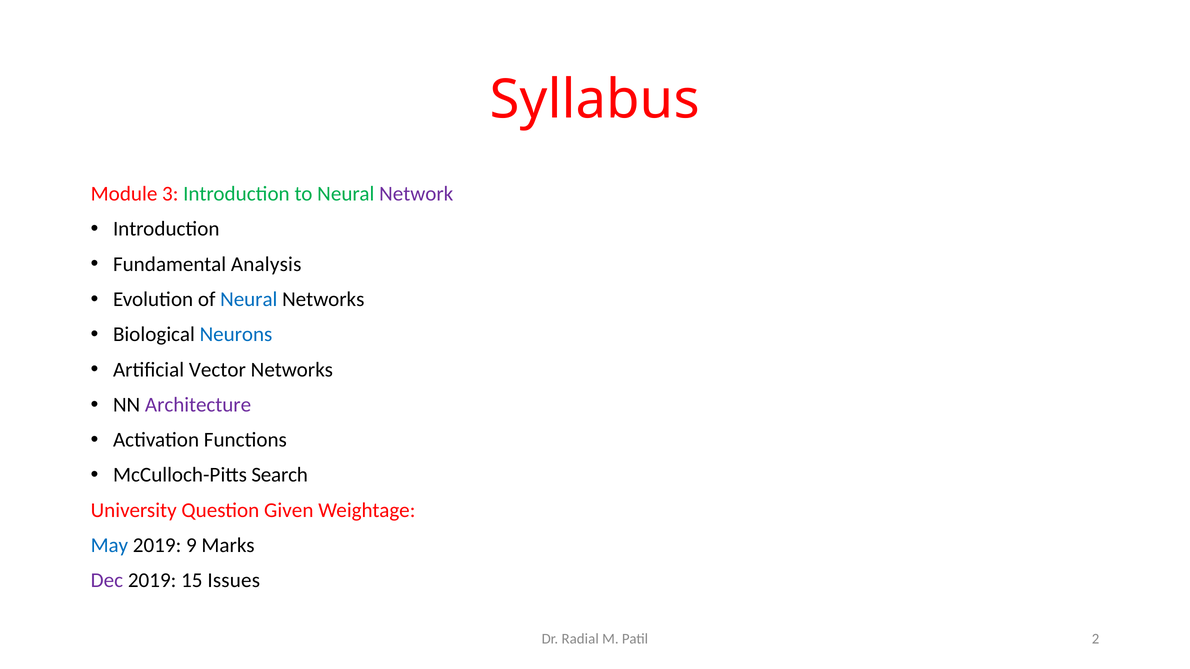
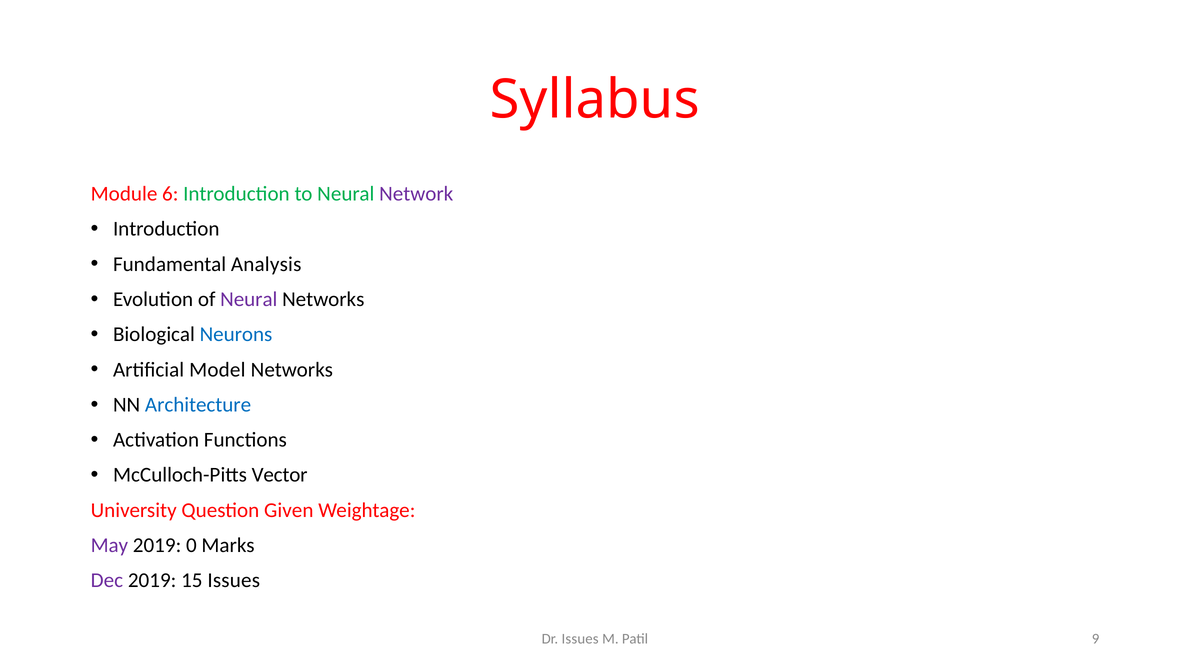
3: 3 -> 6
Neural at (249, 299) colour: blue -> purple
Vector: Vector -> Model
Architecture colour: purple -> blue
Search: Search -> Vector
May colour: blue -> purple
9: 9 -> 0
Dr Radial: Radial -> Issues
2: 2 -> 9
